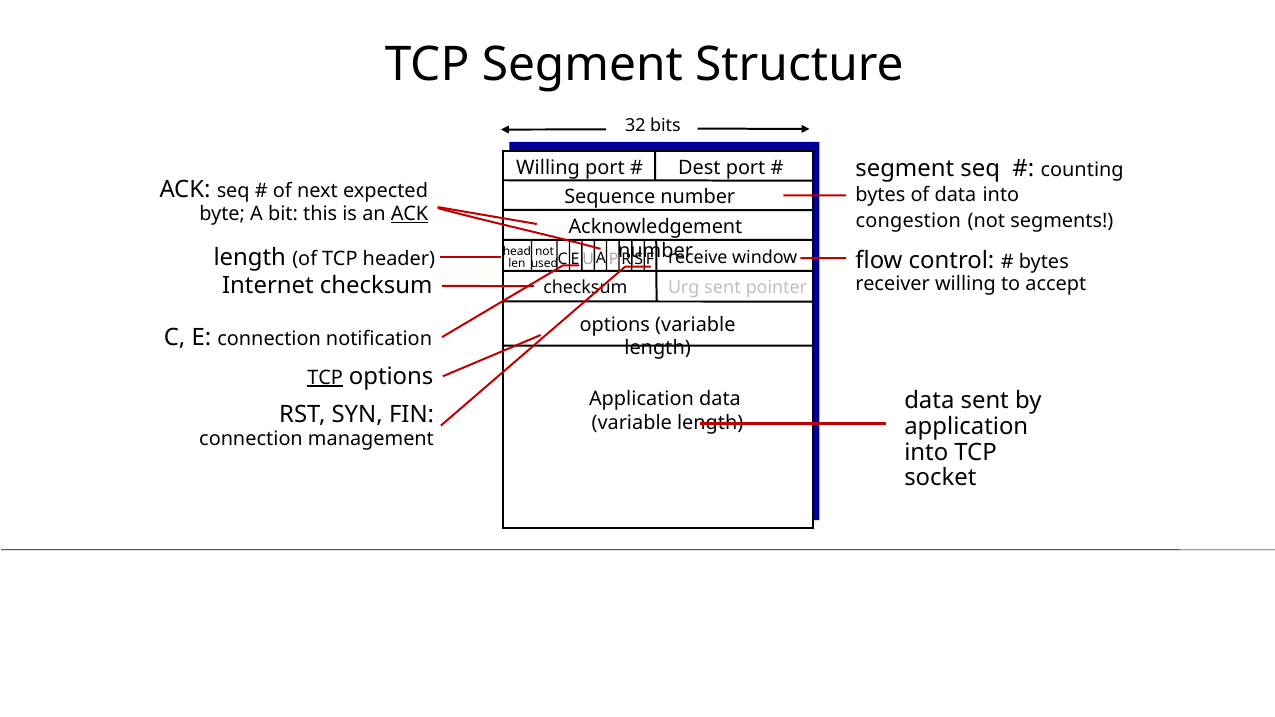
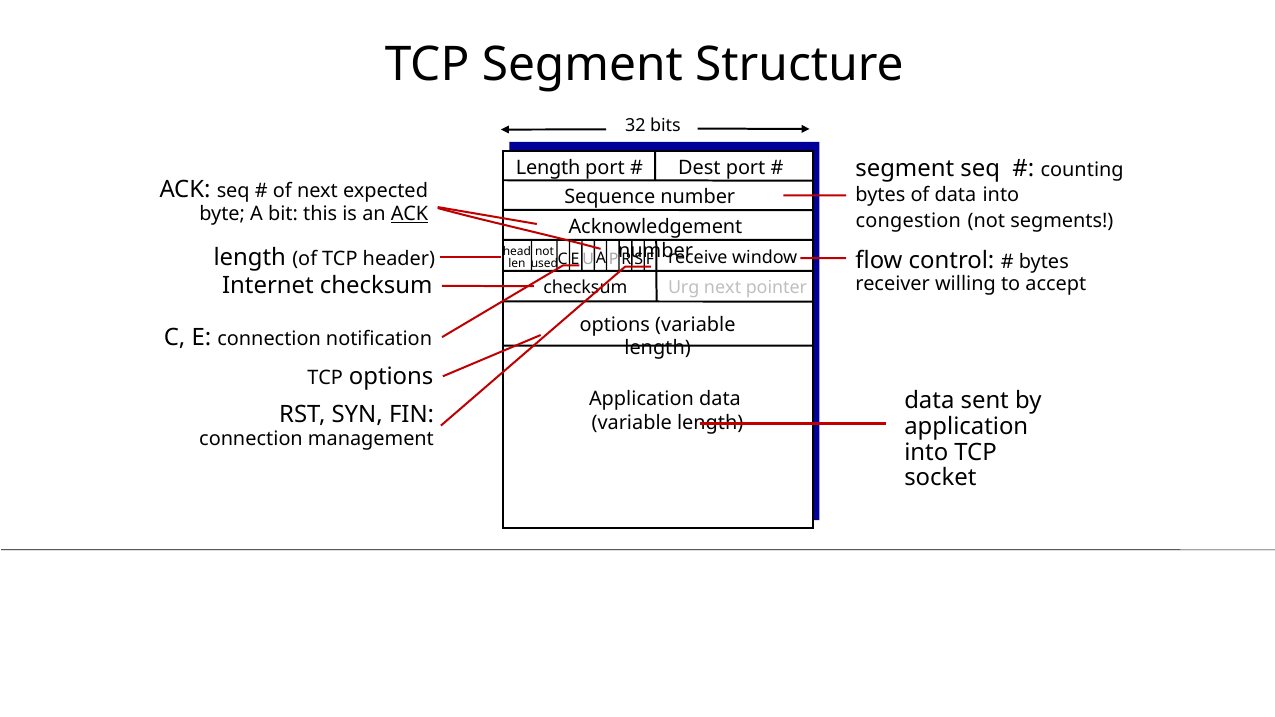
Willing at (548, 168): Willing -> Length
Urg sent: sent -> next
TCP at (325, 378) underline: present -> none
